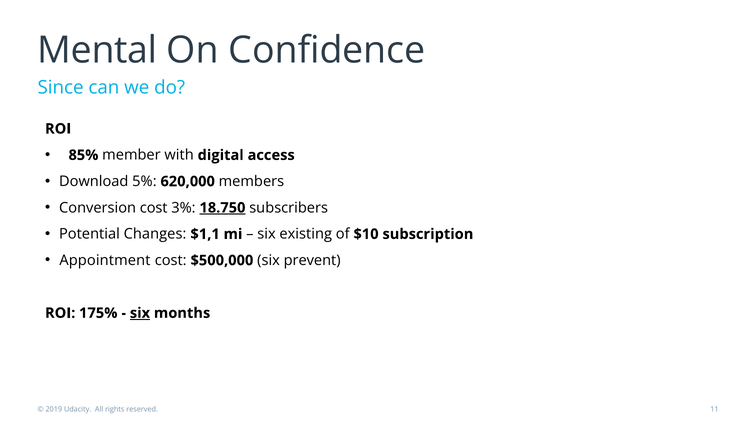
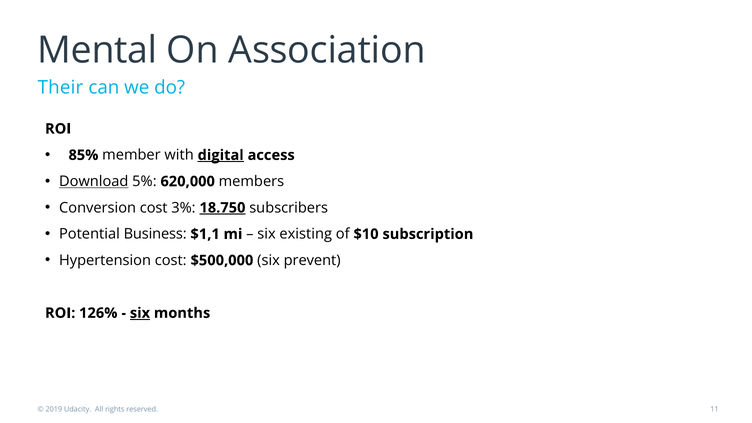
Confidence: Confidence -> Association
Since: Since -> Their
digital underline: none -> present
Download underline: none -> present
Changes: Changes -> Business
Appointment: Appointment -> Hypertension
175%: 175% -> 126%
